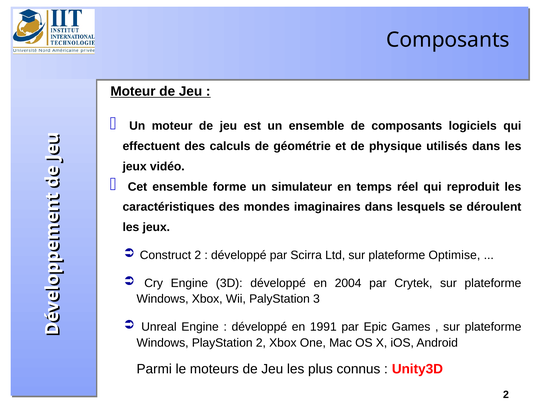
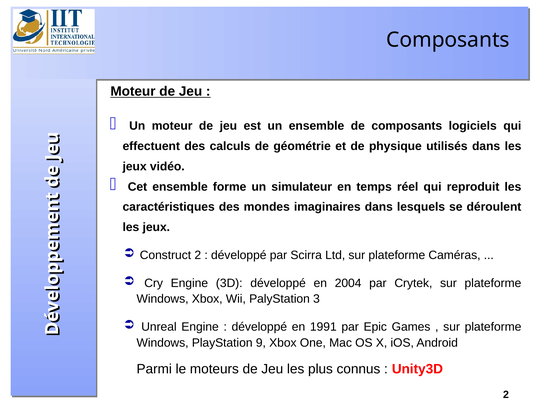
Optimise: Optimise -> Caméras
PlayStation 2: 2 -> 9
